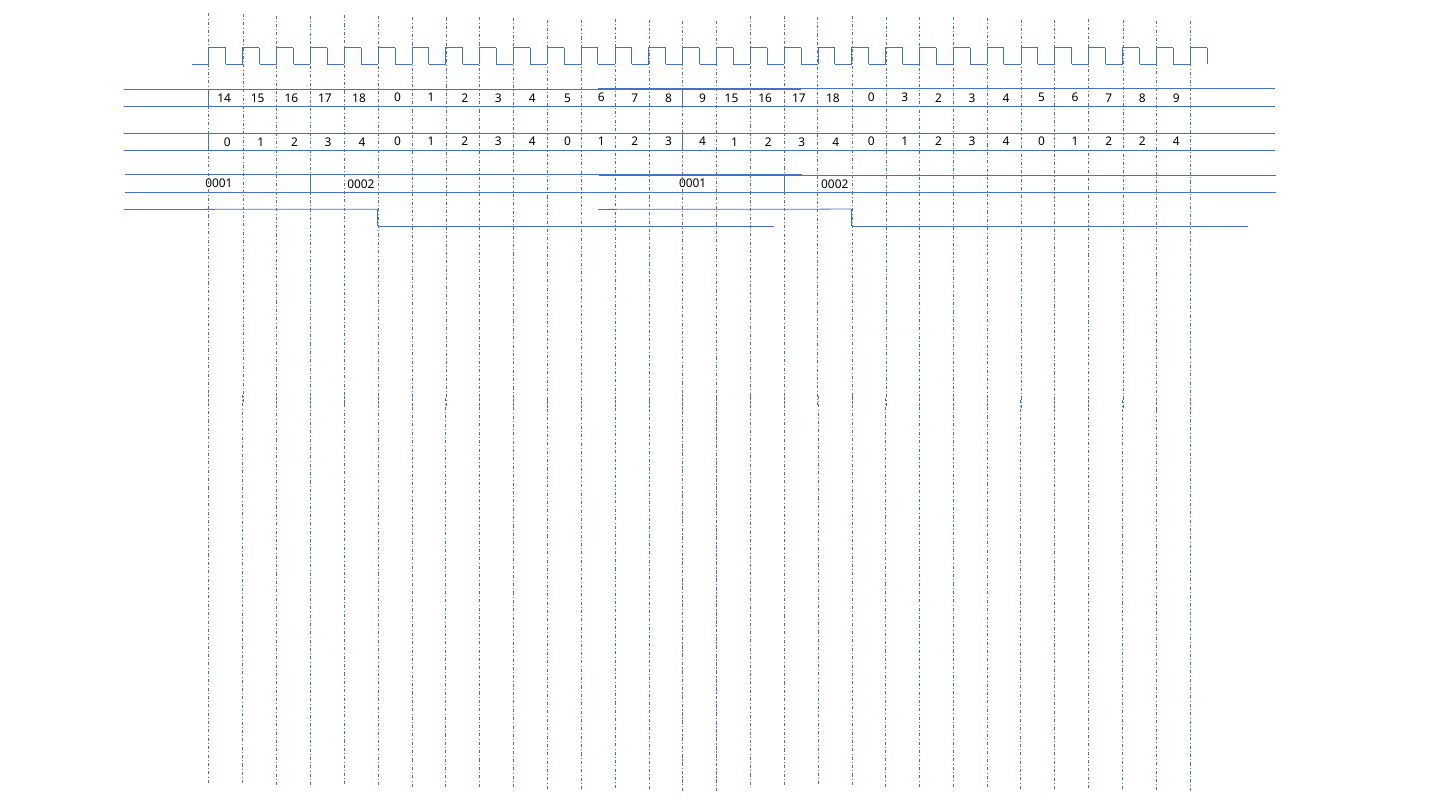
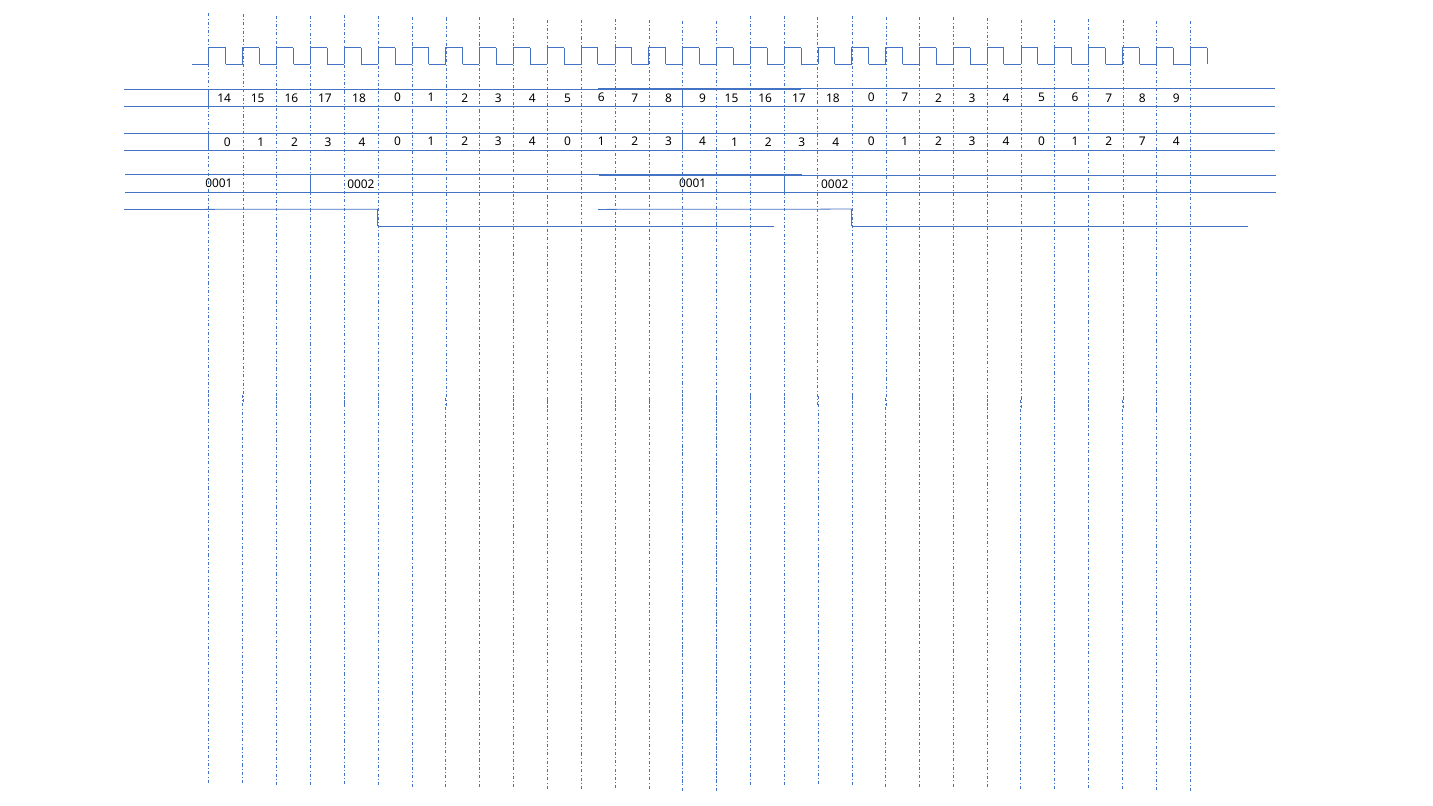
0 3: 3 -> 7
2 2: 2 -> 7
